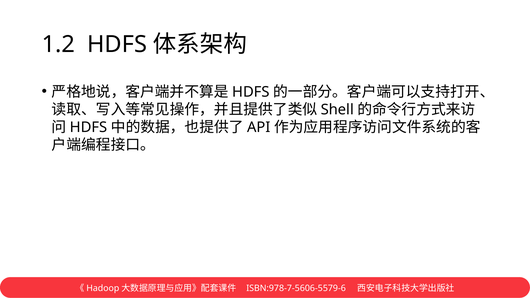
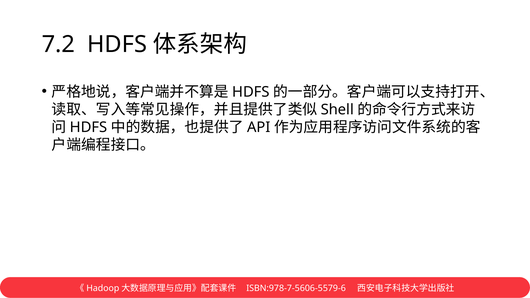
1.2: 1.2 -> 7.2
